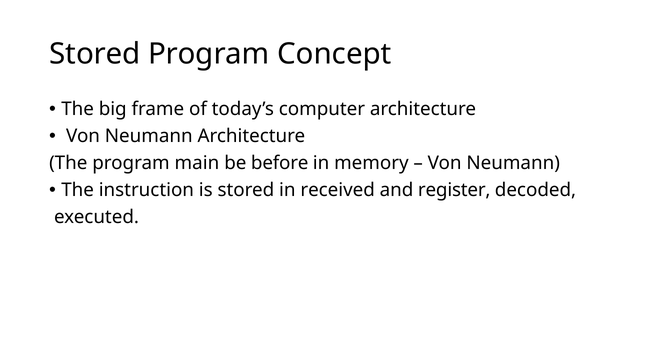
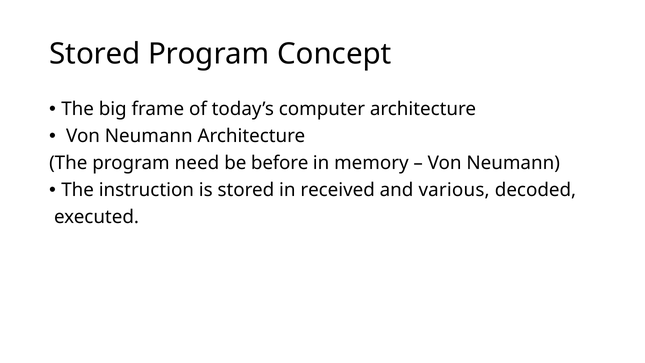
main: main -> need
register: register -> various
